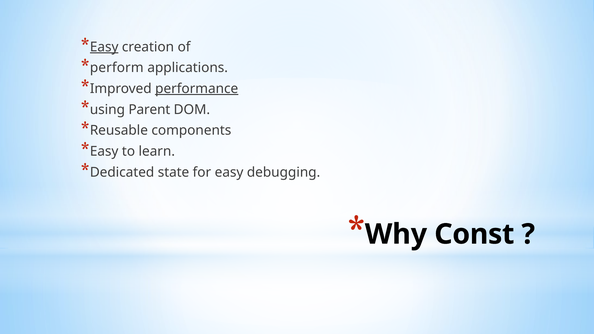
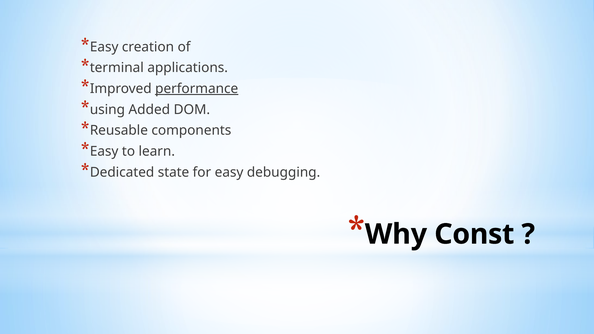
Easy at (104, 47) underline: present -> none
perform: perform -> terminal
Parent: Parent -> Added
